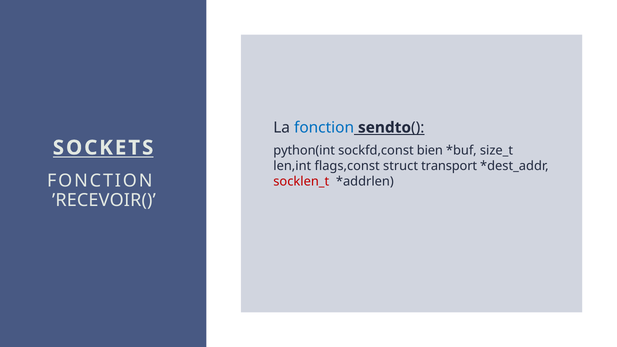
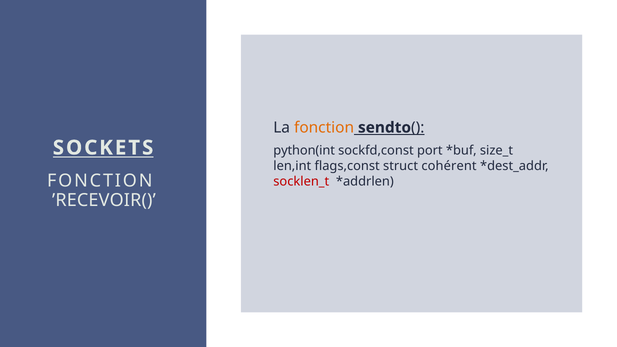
fonction at (324, 128) colour: blue -> orange
bien: bien -> port
transport: transport -> cohérent
